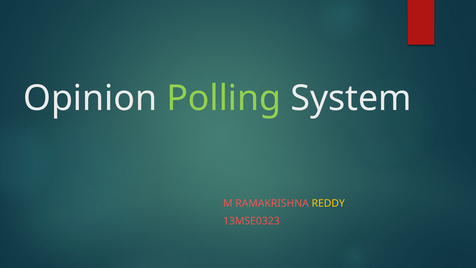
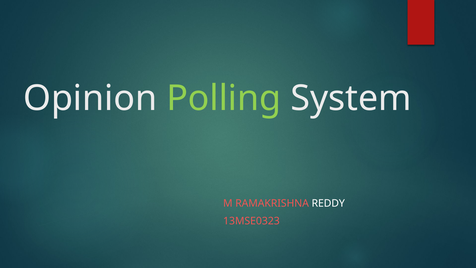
REDDY colour: yellow -> white
